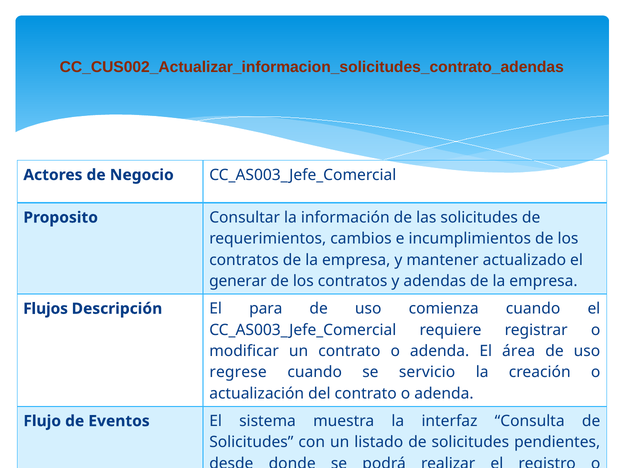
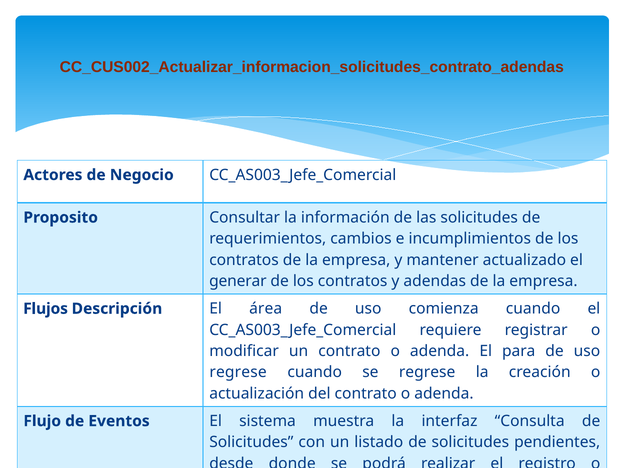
para: para -> área
área: área -> para
se servicio: servicio -> regrese
